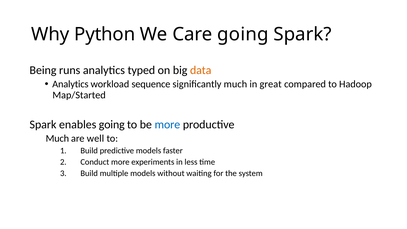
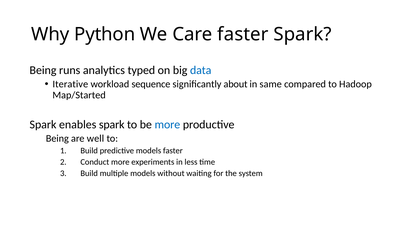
Care going: going -> faster
data colour: orange -> blue
Analytics at (70, 84): Analytics -> Iterative
significantly much: much -> about
great: great -> same
enables going: going -> spark
Much at (57, 138): Much -> Being
